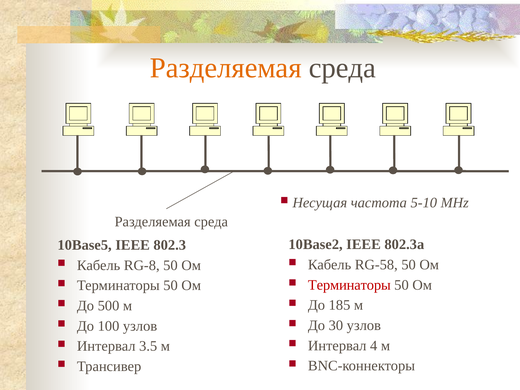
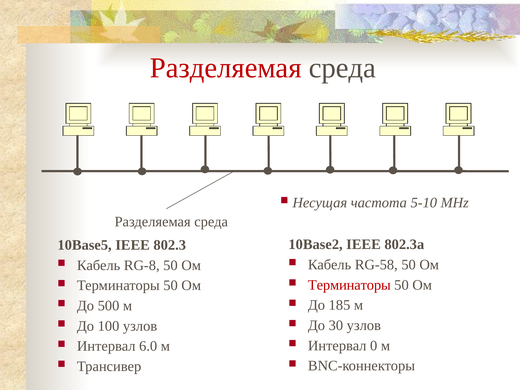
Разделяемая at (226, 68) colour: orange -> red
4: 4 -> 0
3.5: 3.5 -> 6.0
